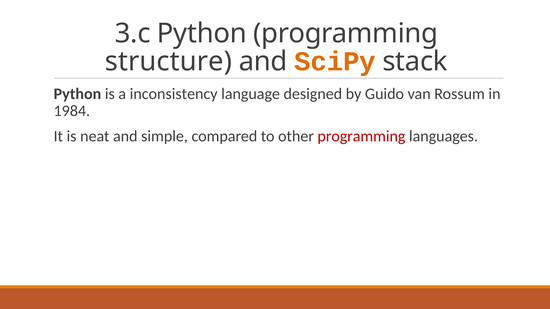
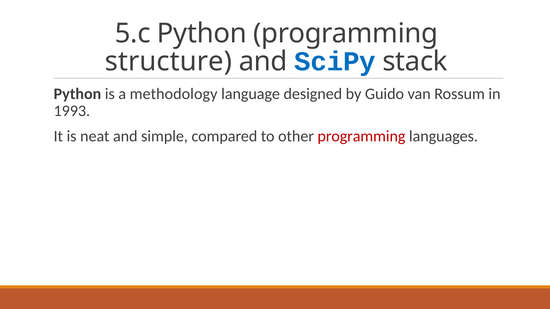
3.c: 3.c -> 5.c
SciPy colour: orange -> blue
inconsistency: inconsistency -> methodology
1984: 1984 -> 1993
